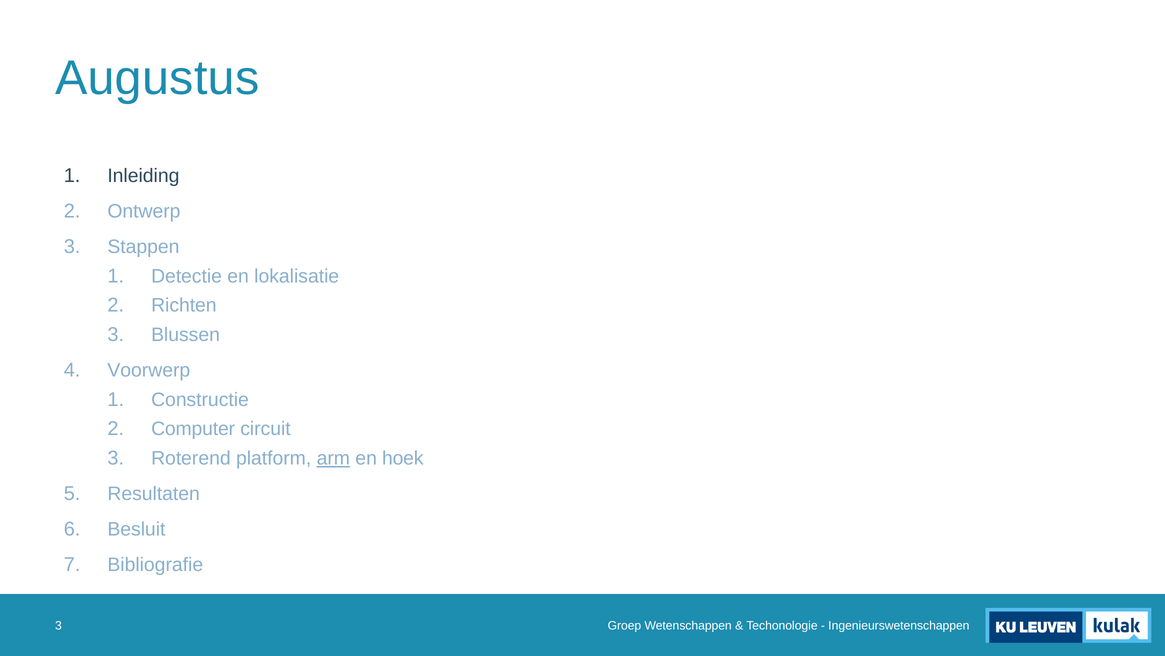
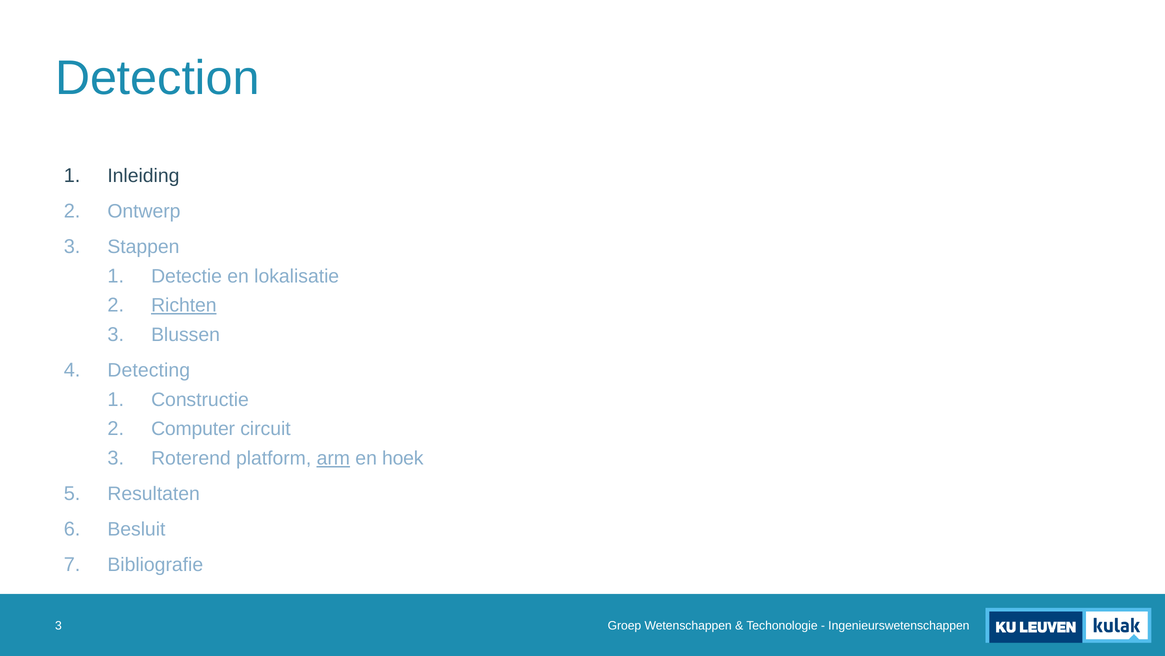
Augustus: Augustus -> Detection
Richten underline: none -> present
Voorwerp: Voorwerp -> Detecting
